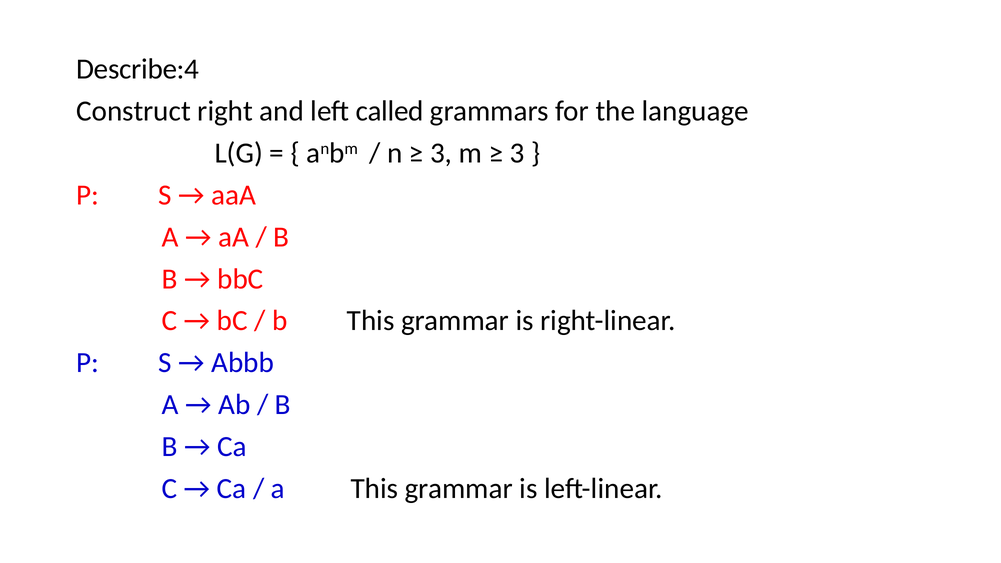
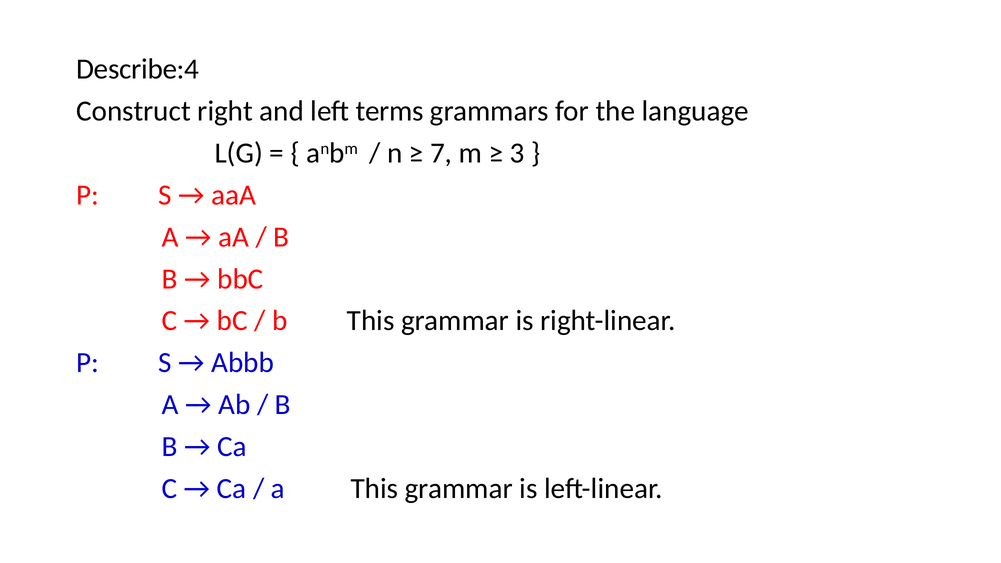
called: called -> terms
3 at (441, 153): 3 -> 7
